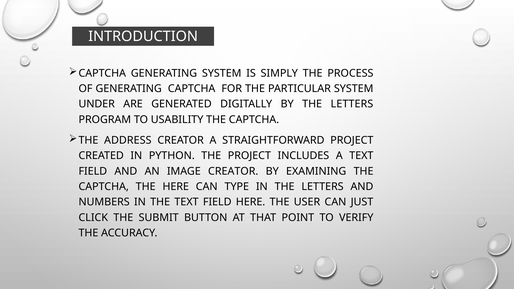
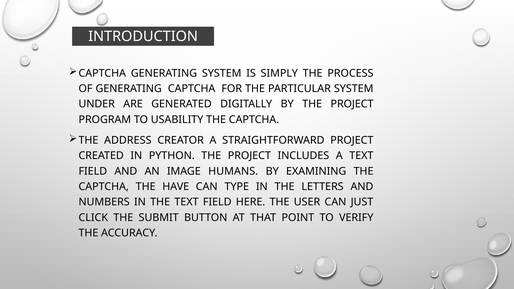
BY THE LETTERS: LETTERS -> PROJECT
IMAGE CREATOR: CREATOR -> HUMANS
THE HERE: HERE -> HAVE
